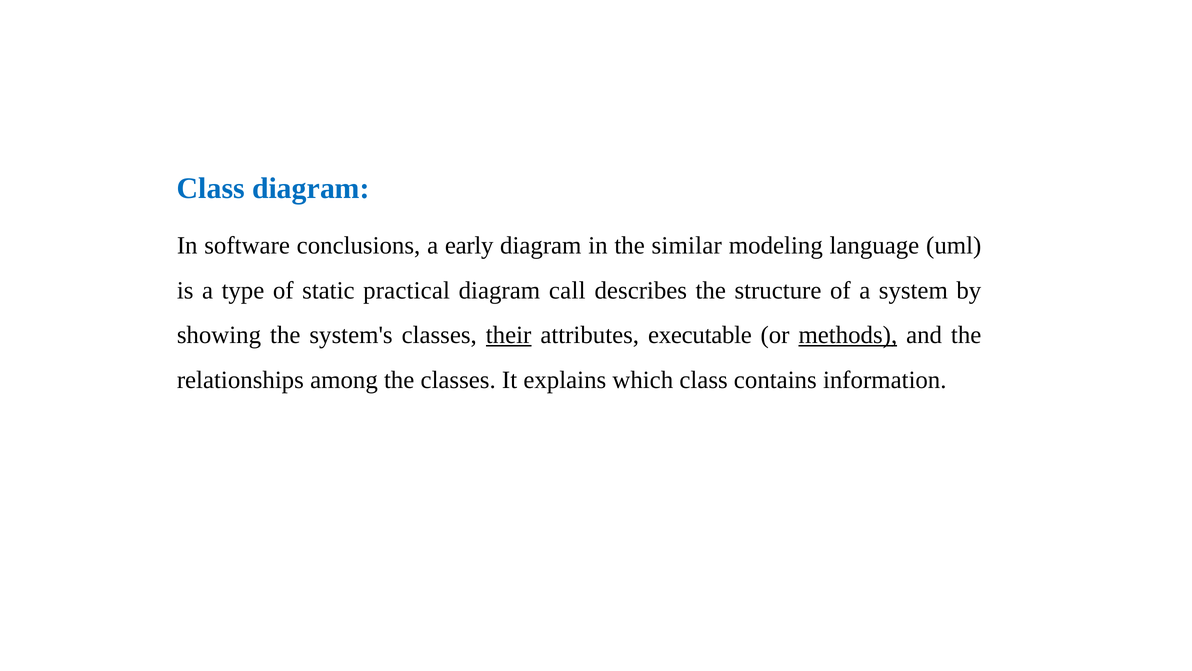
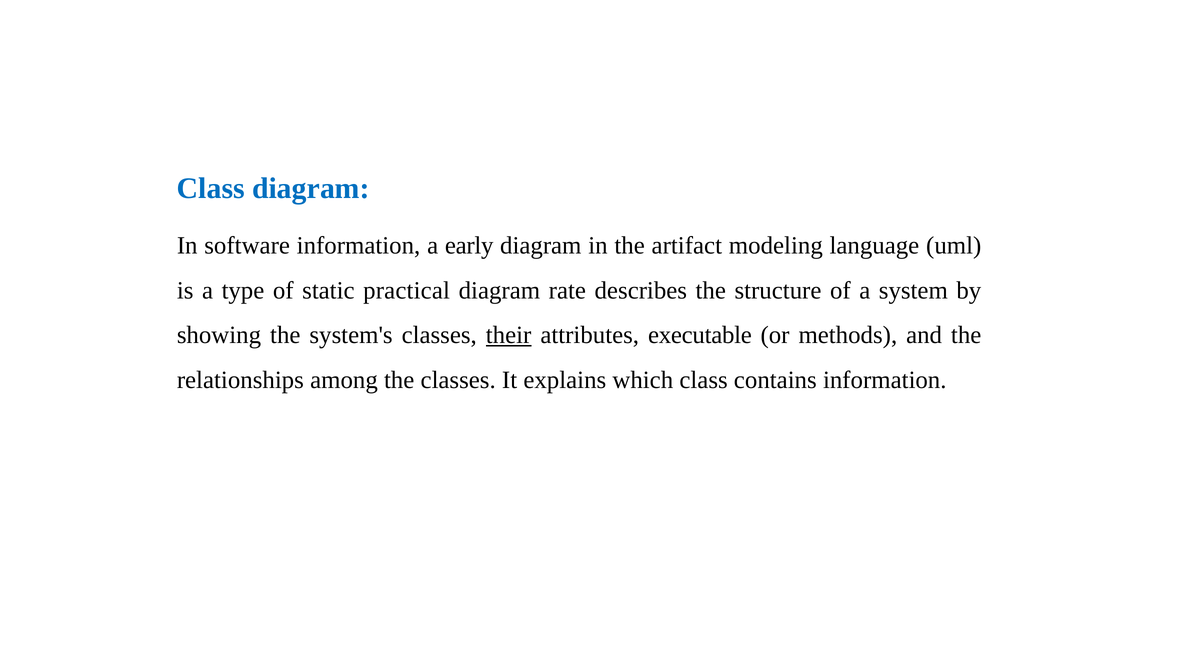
software conclusions: conclusions -> information
similar: similar -> artifact
call: call -> rate
methods underline: present -> none
